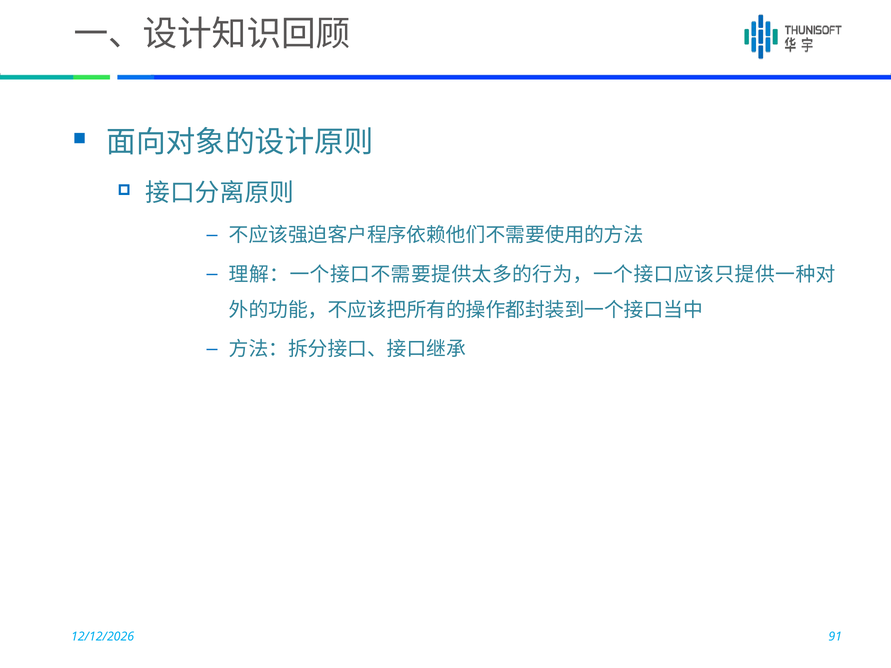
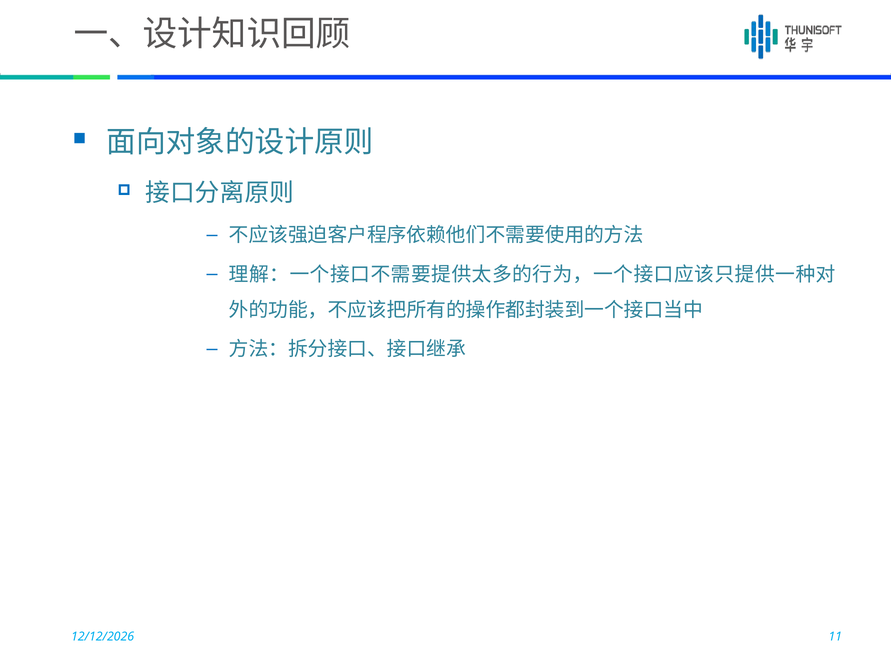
91: 91 -> 11
